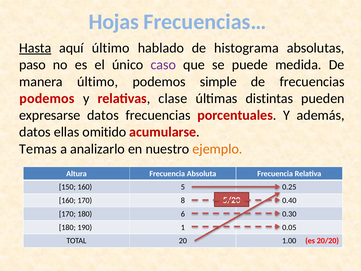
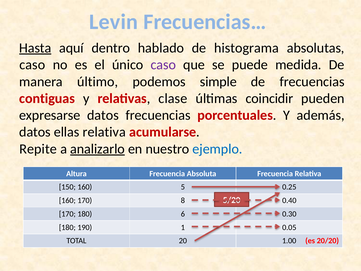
Hojas: Hojas -> Levin
aquí último: último -> dentro
paso at (32, 65): paso -> caso
podemos at (47, 98): podemos -> contiguas
distintas: distintas -> coincidir
ellas omitido: omitido -> relativa
Temas: Temas -> Repite
analizarlo underline: none -> present
ejemplo colour: orange -> blue
